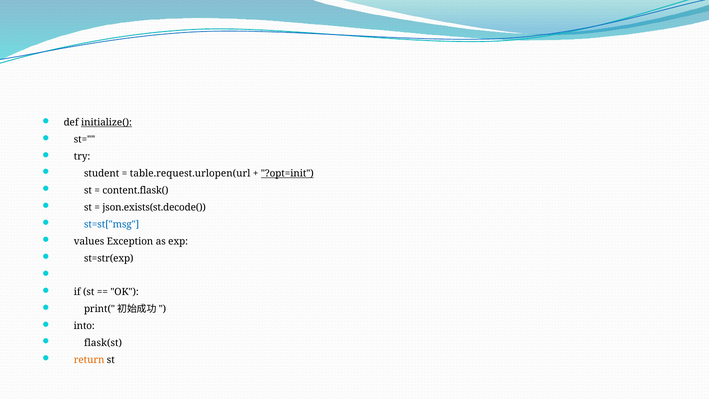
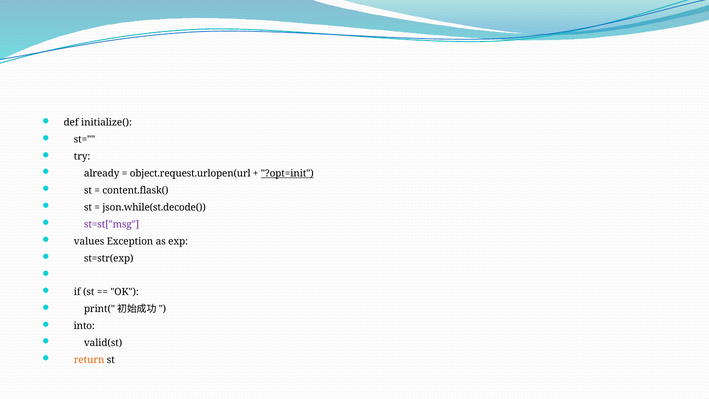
initialize( underline: present -> none
student: student -> already
table.request.urlopen(url: table.request.urlopen(url -> object.request.urlopen(url
json.exists(st.decode(: json.exists(st.decode( -> json.while(st.decode(
st=st["msg colour: blue -> purple
flask(st: flask(st -> valid(st
